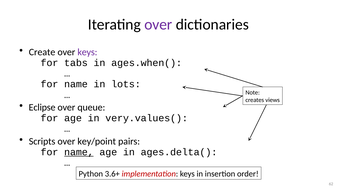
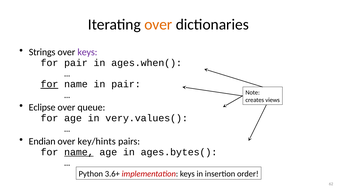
over at (158, 24) colour: purple -> orange
Create: Create -> Strings
for tabs: tabs -> pair
for at (49, 84) underline: none -> present
in lots: lots -> pair
Scripts: Scripts -> Endian
key/point: key/point -> key/hints
ages.delta(: ages.delta( -> ages.bytes(
